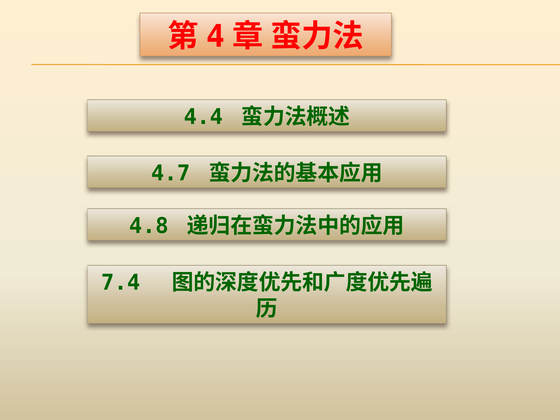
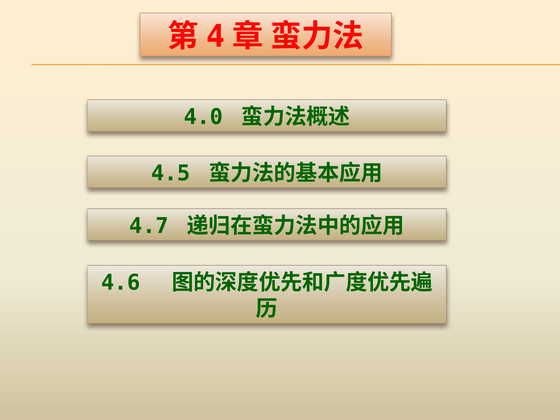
4.4: 4.4 -> 4.0
4.7: 4.7 -> 4.5
4.8: 4.8 -> 4.7
7.4: 7.4 -> 4.6
